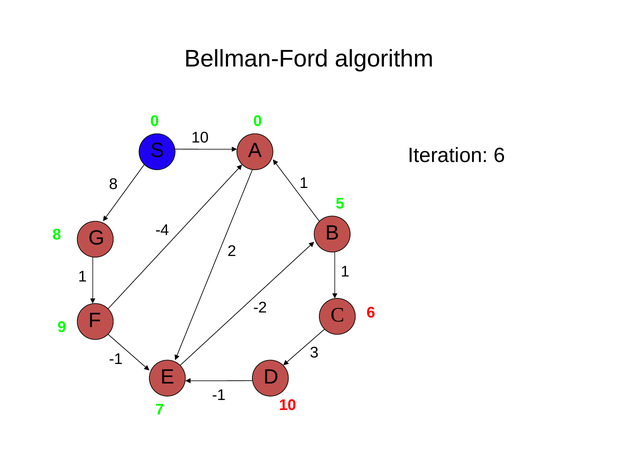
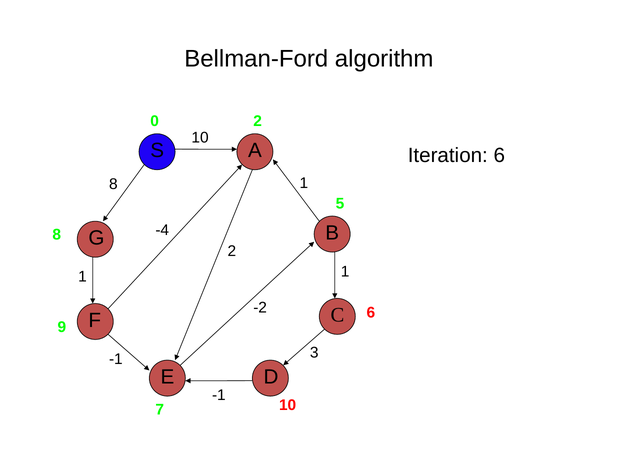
0 0: 0 -> 2
